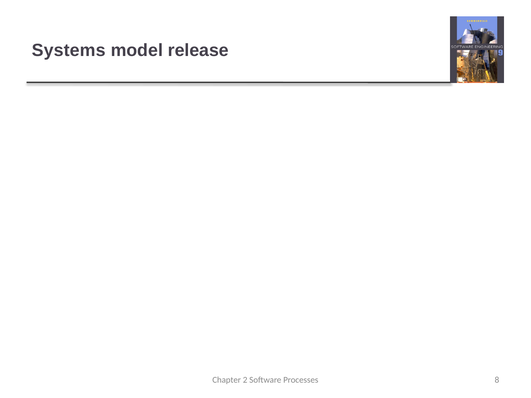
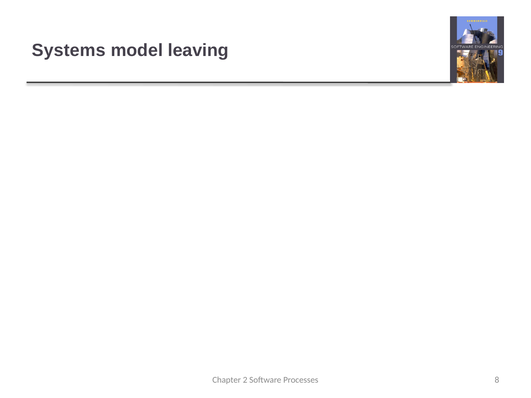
release: release -> leaving
